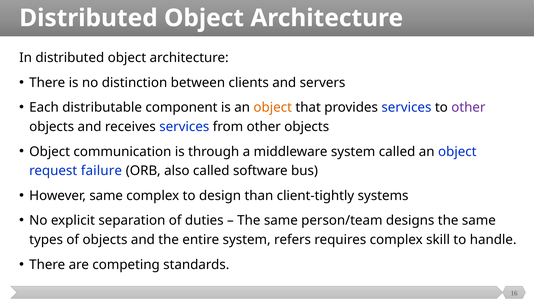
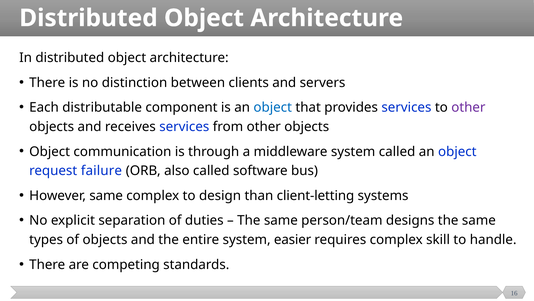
object at (273, 107) colour: orange -> blue
client-tightly: client-tightly -> client-letting
refers: refers -> easier
